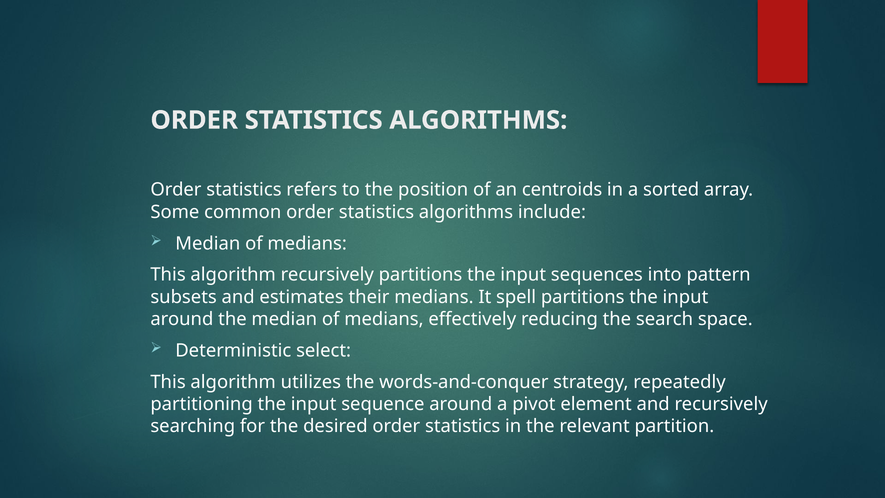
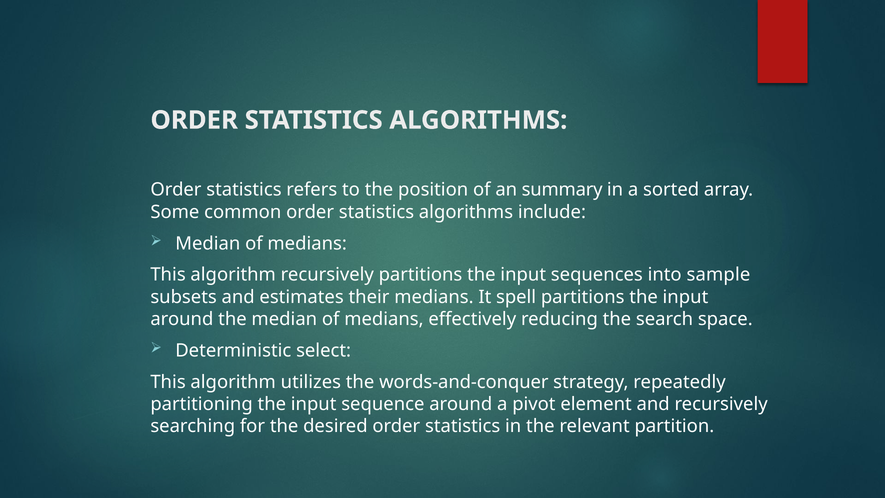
centroids: centroids -> summary
pattern: pattern -> sample
